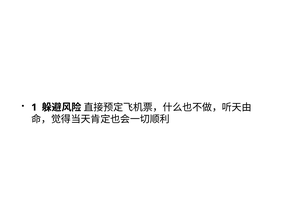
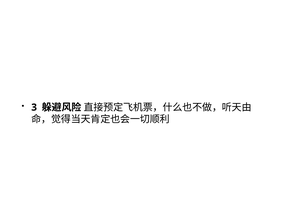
1: 1 -> 3
